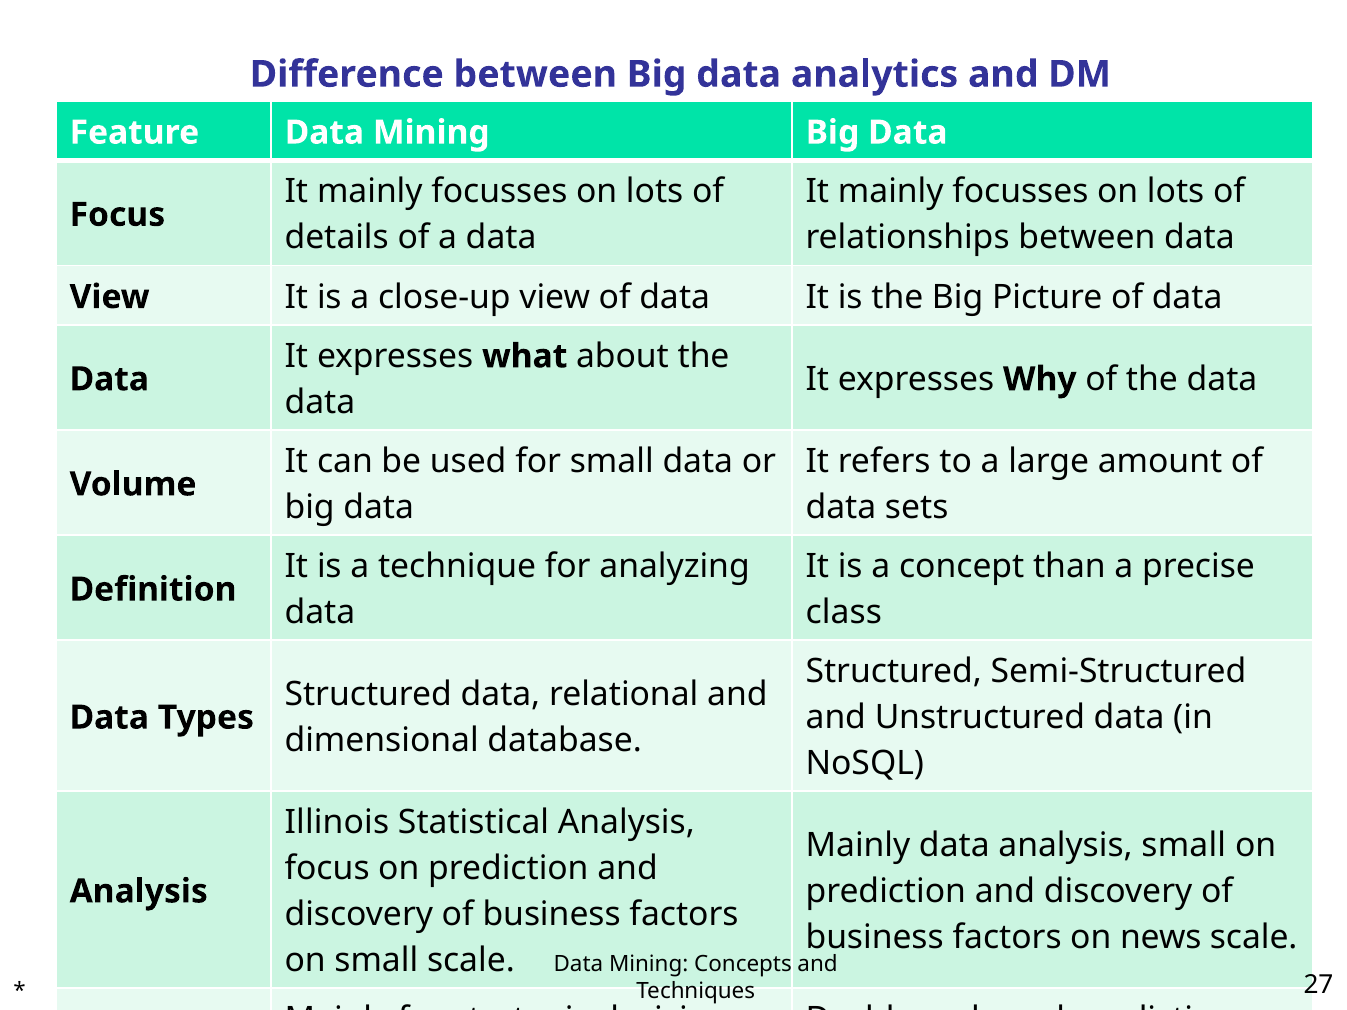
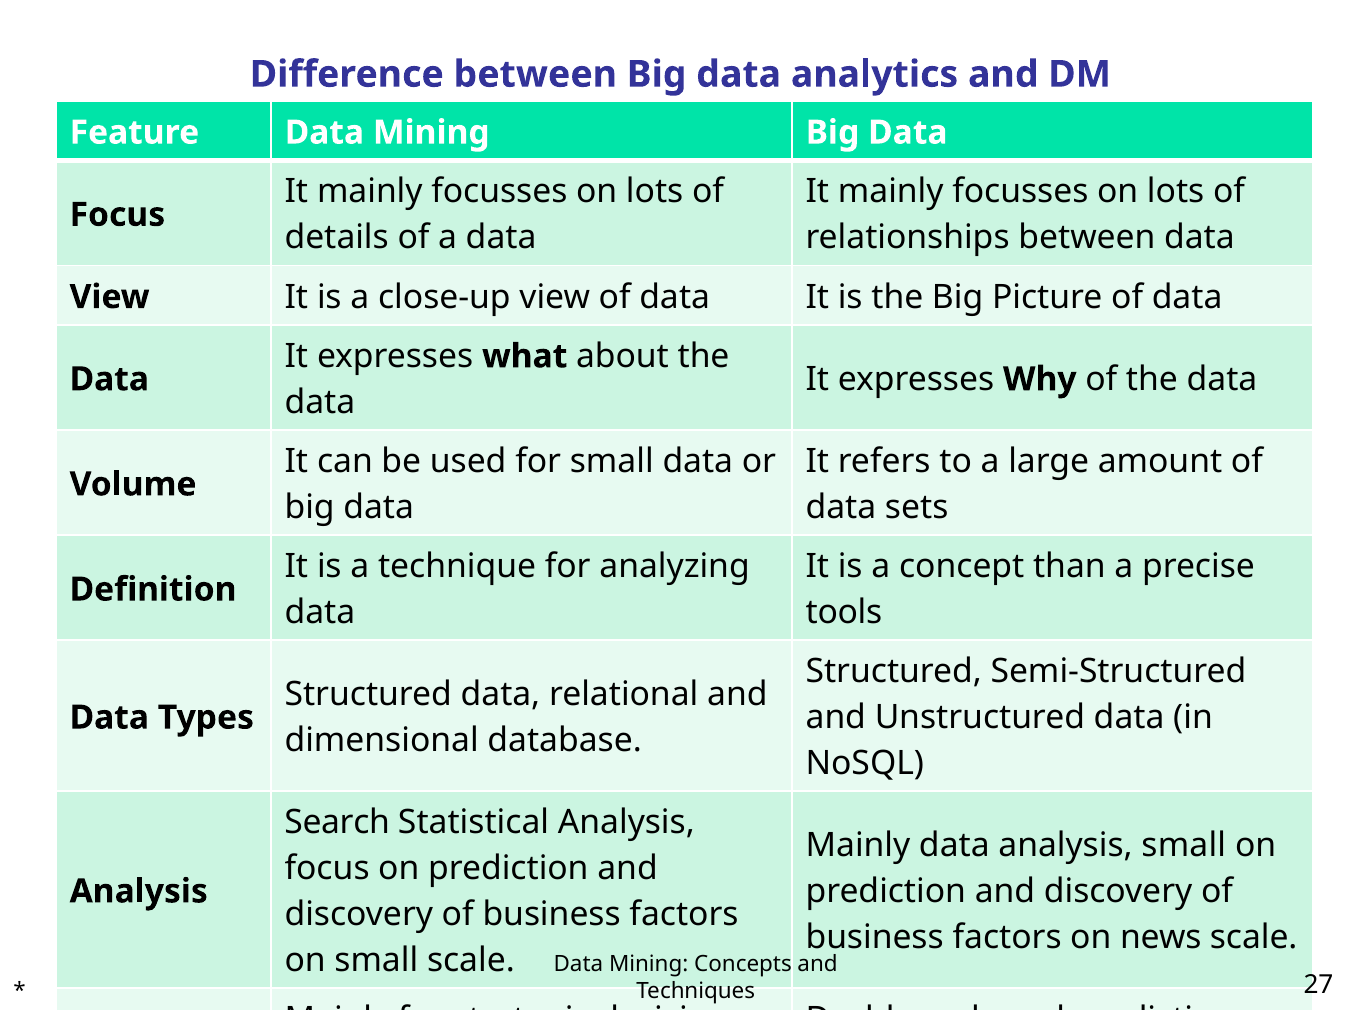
class: class -> tools
Illinois: Illinois -> Search
